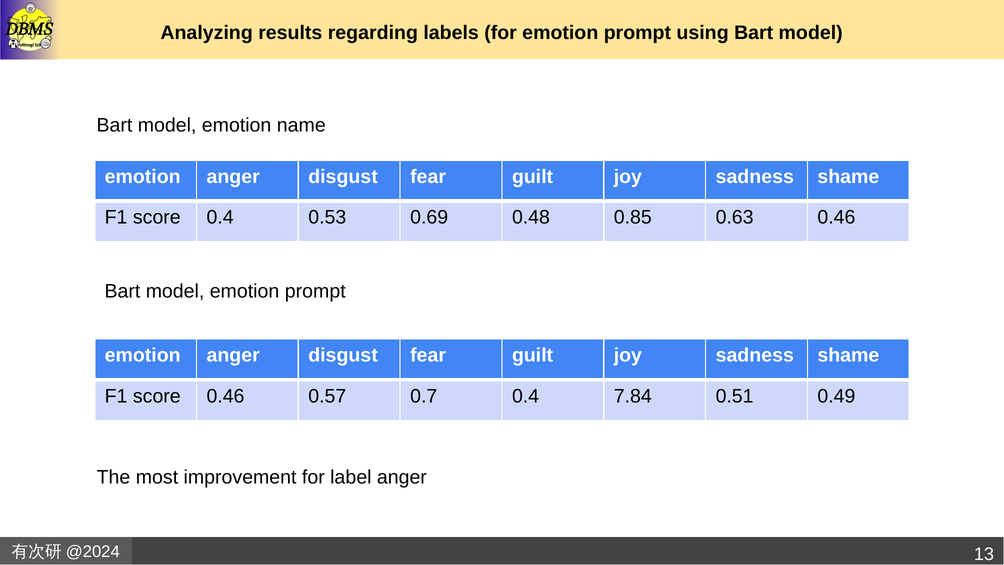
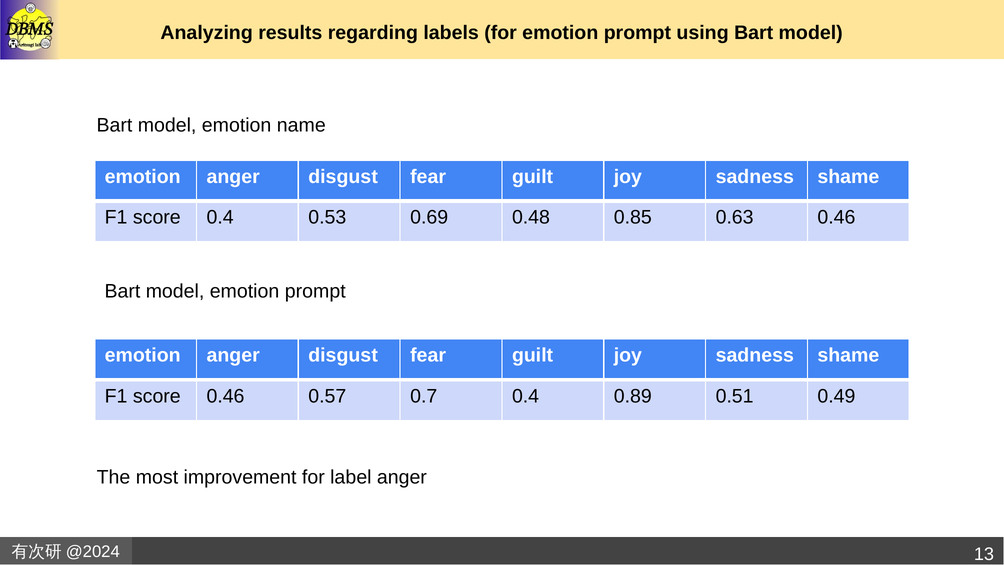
7.84: 7.84 -> 0.89
